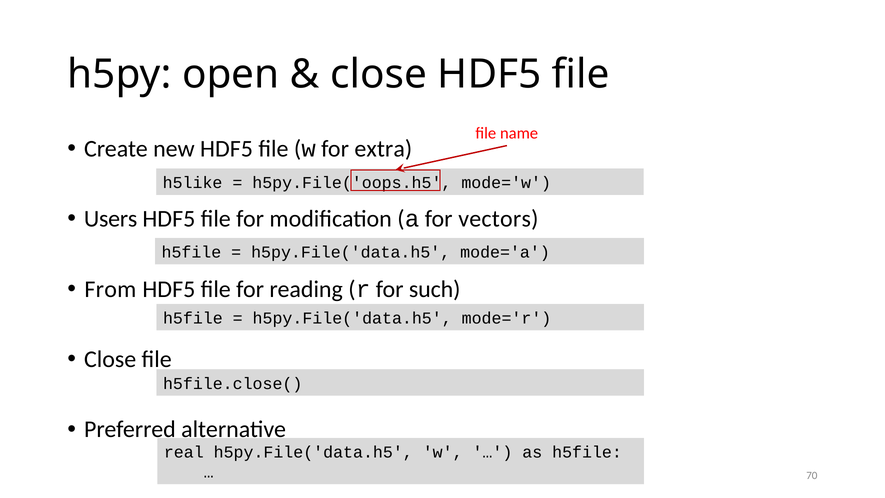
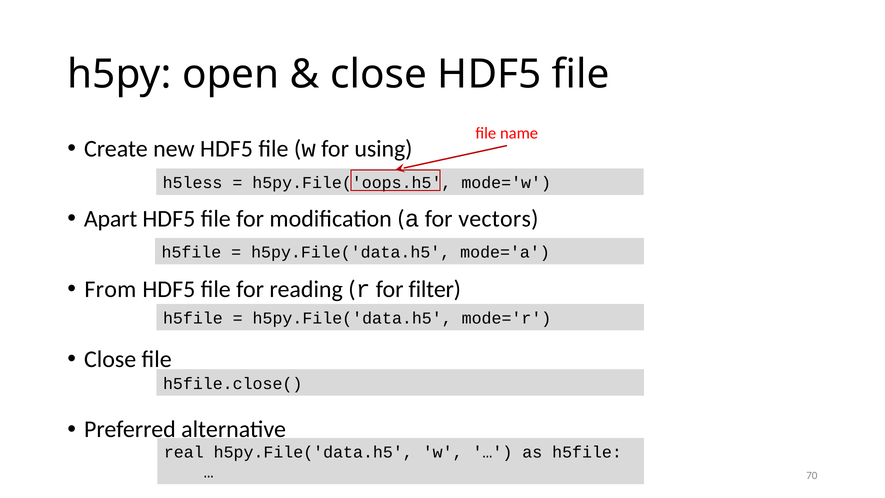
extra: extra -> using
h5like: h5like -> h5less
Users: Users -> Apart
such: such -> filter
